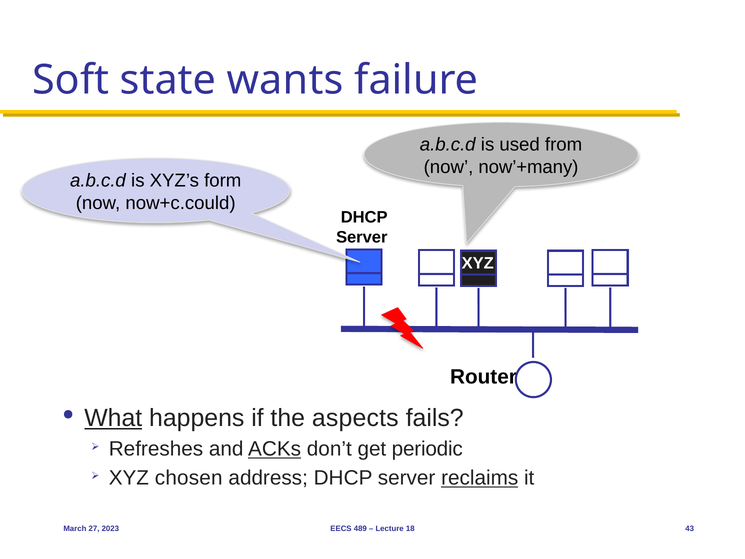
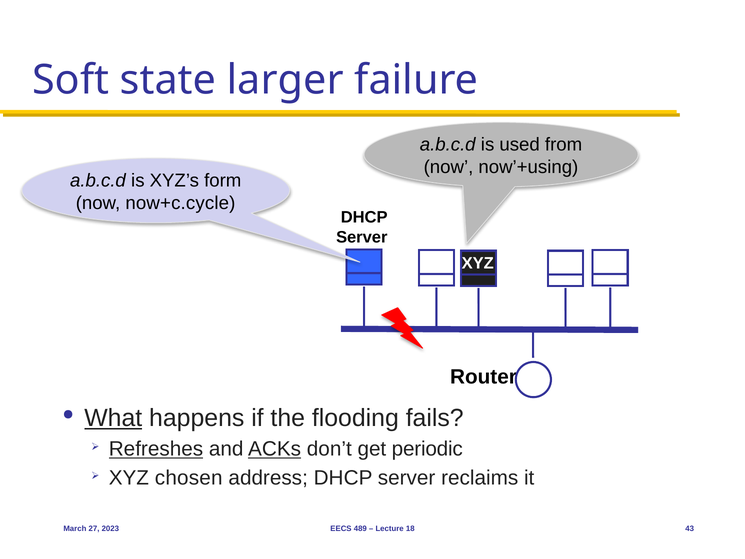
wants: wants -> larger
now’+many: now’+many -> now’+using
now+c.could: now+c.could -> now+c.cycle
aspects: aspects -> flooding
Refreshes underline: none -> present
reclaims underline: present -> none
